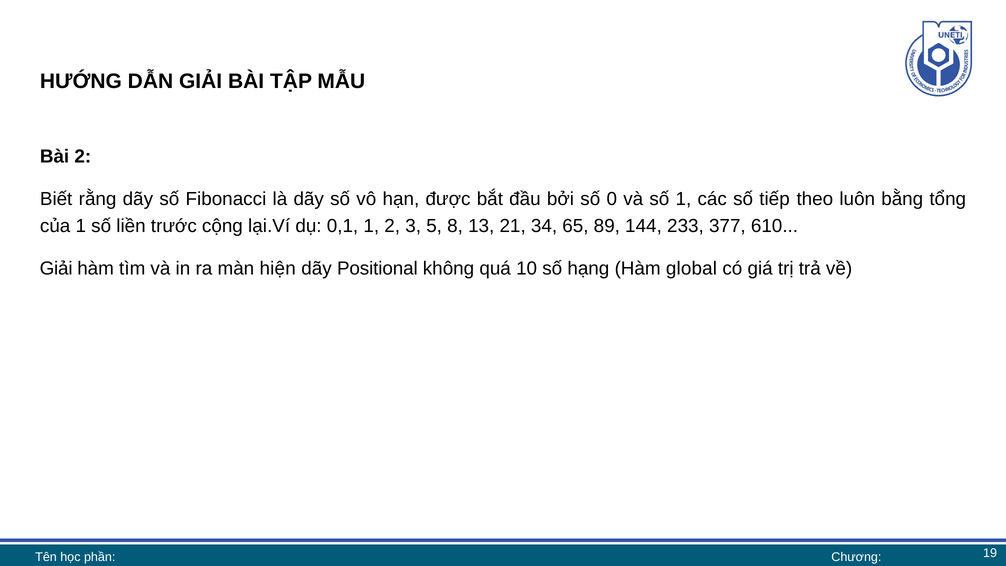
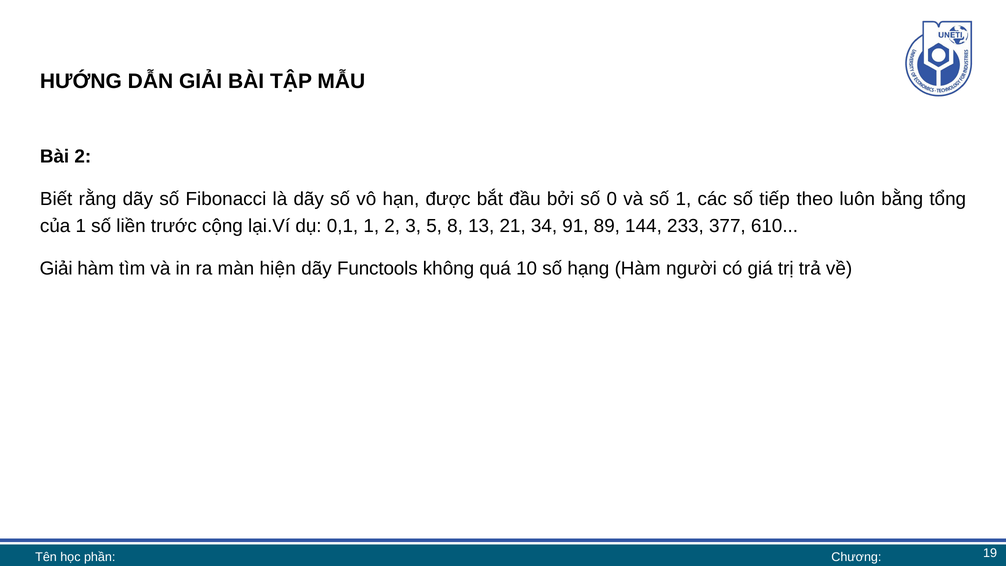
65: 65 -> 91
Positional: Positional -> Functools
global: global -> người
